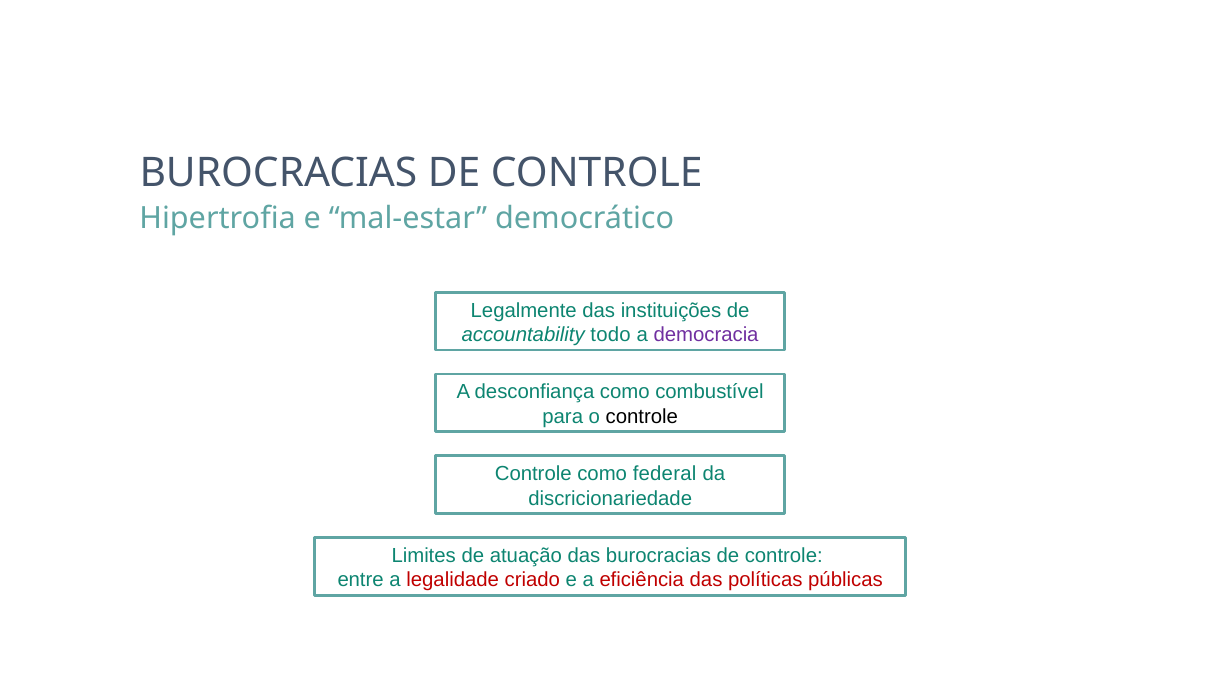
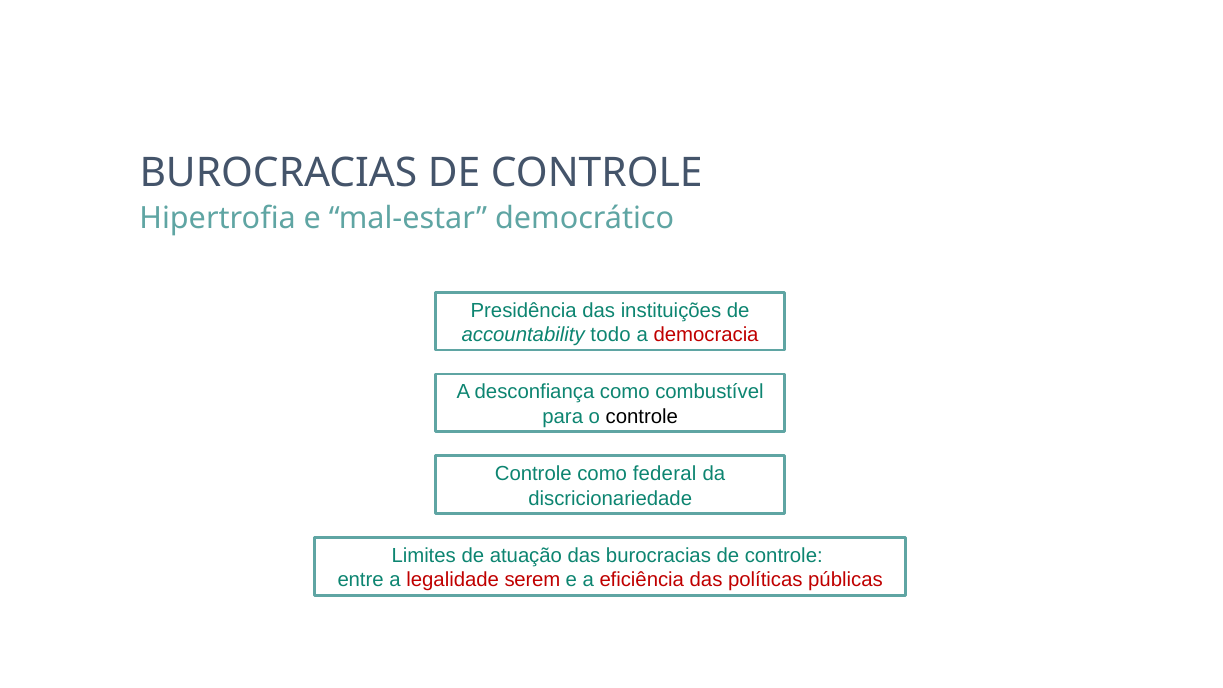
Legalmente: Legalmente -> Presidência
democracia colour: purple -> red
criado: criado -> serem
